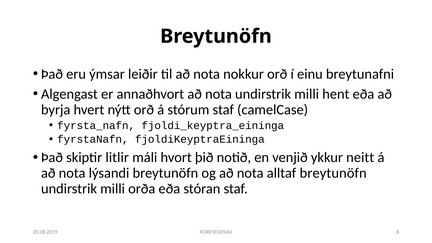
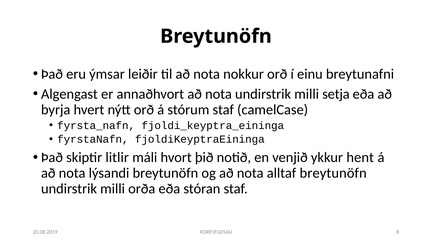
hent: hent -> setja
neitt: neitt -> hent
